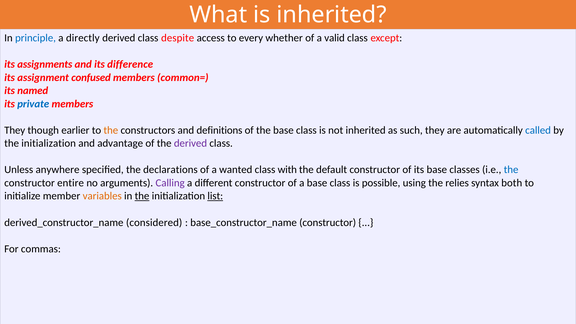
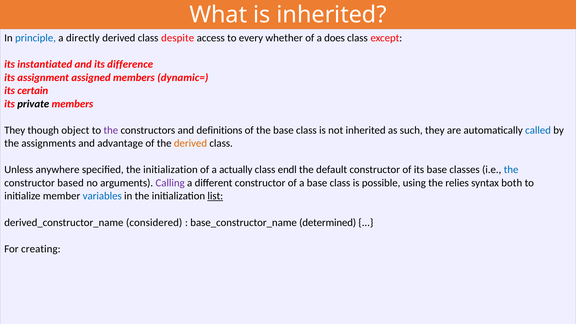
valid: valid -> does
assignments: assignments -> instantiated
assignment confused: confused -> assigned
common=: common= -> dynamic=
named: named -> certain
private colour: blue -> black
though earlier: earlier -> object
the at (111, 130) colour: orange -> purple
initialization at (49, 143): initialization -> assignments
derived at (190, 143) colour: purple -> orange
specified the declarations: declarations -> initialization
wanted: wanted -> actually
with at (287, 170): with -> endl
entire: entire -> based
variables colour: orange -> blue
the at (142, 196) underline: present -> none
constructor at (328, 222): constructor -> determined
commas: commas -> creating
